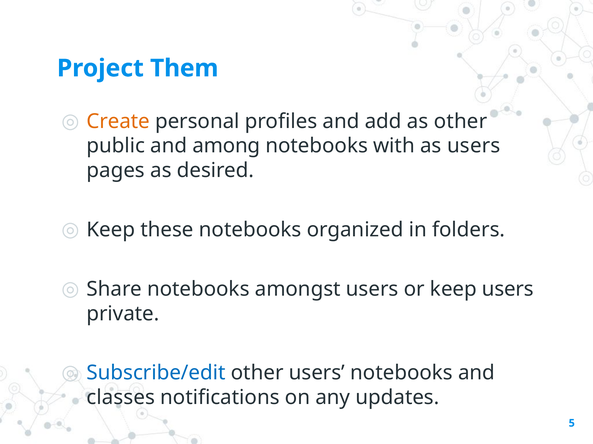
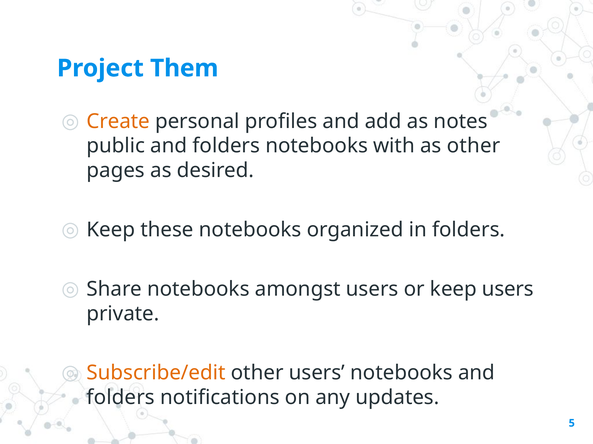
as other: other -> notes
public and among: among -> folders
as users: users -> other
Subscribe/edit colour: blue -> orange
classes at (121, 398): classes -> folders
